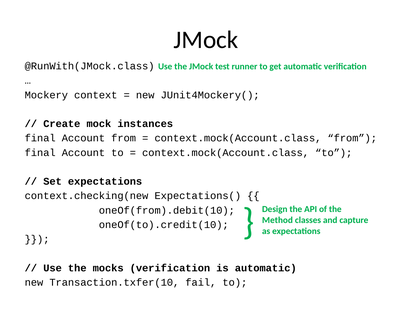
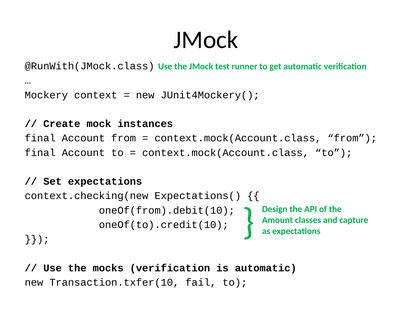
Method: Method -> Amount
